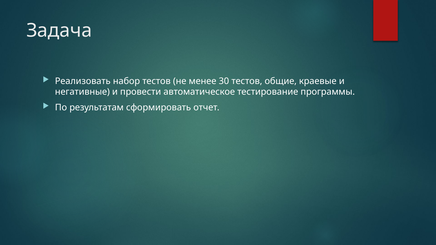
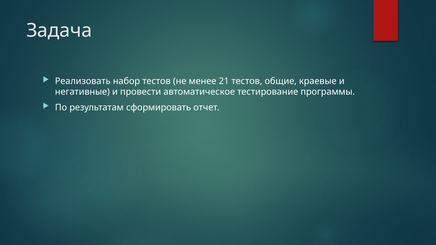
30: 30 -> 21
